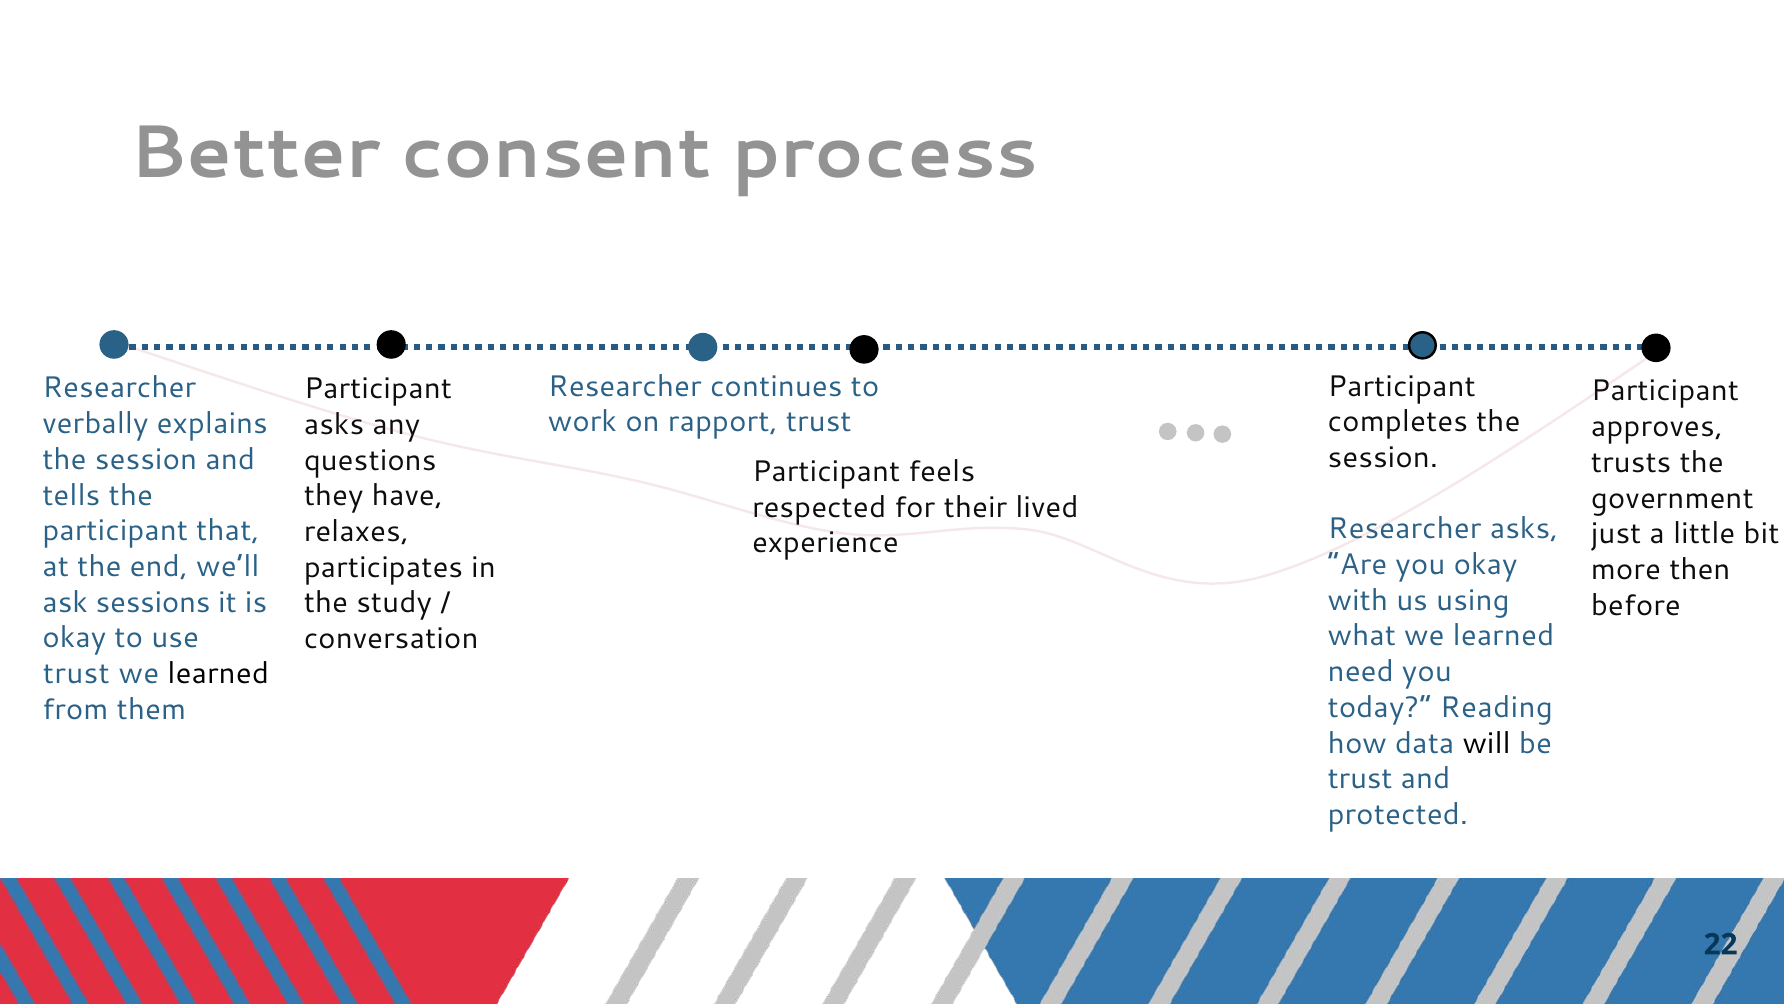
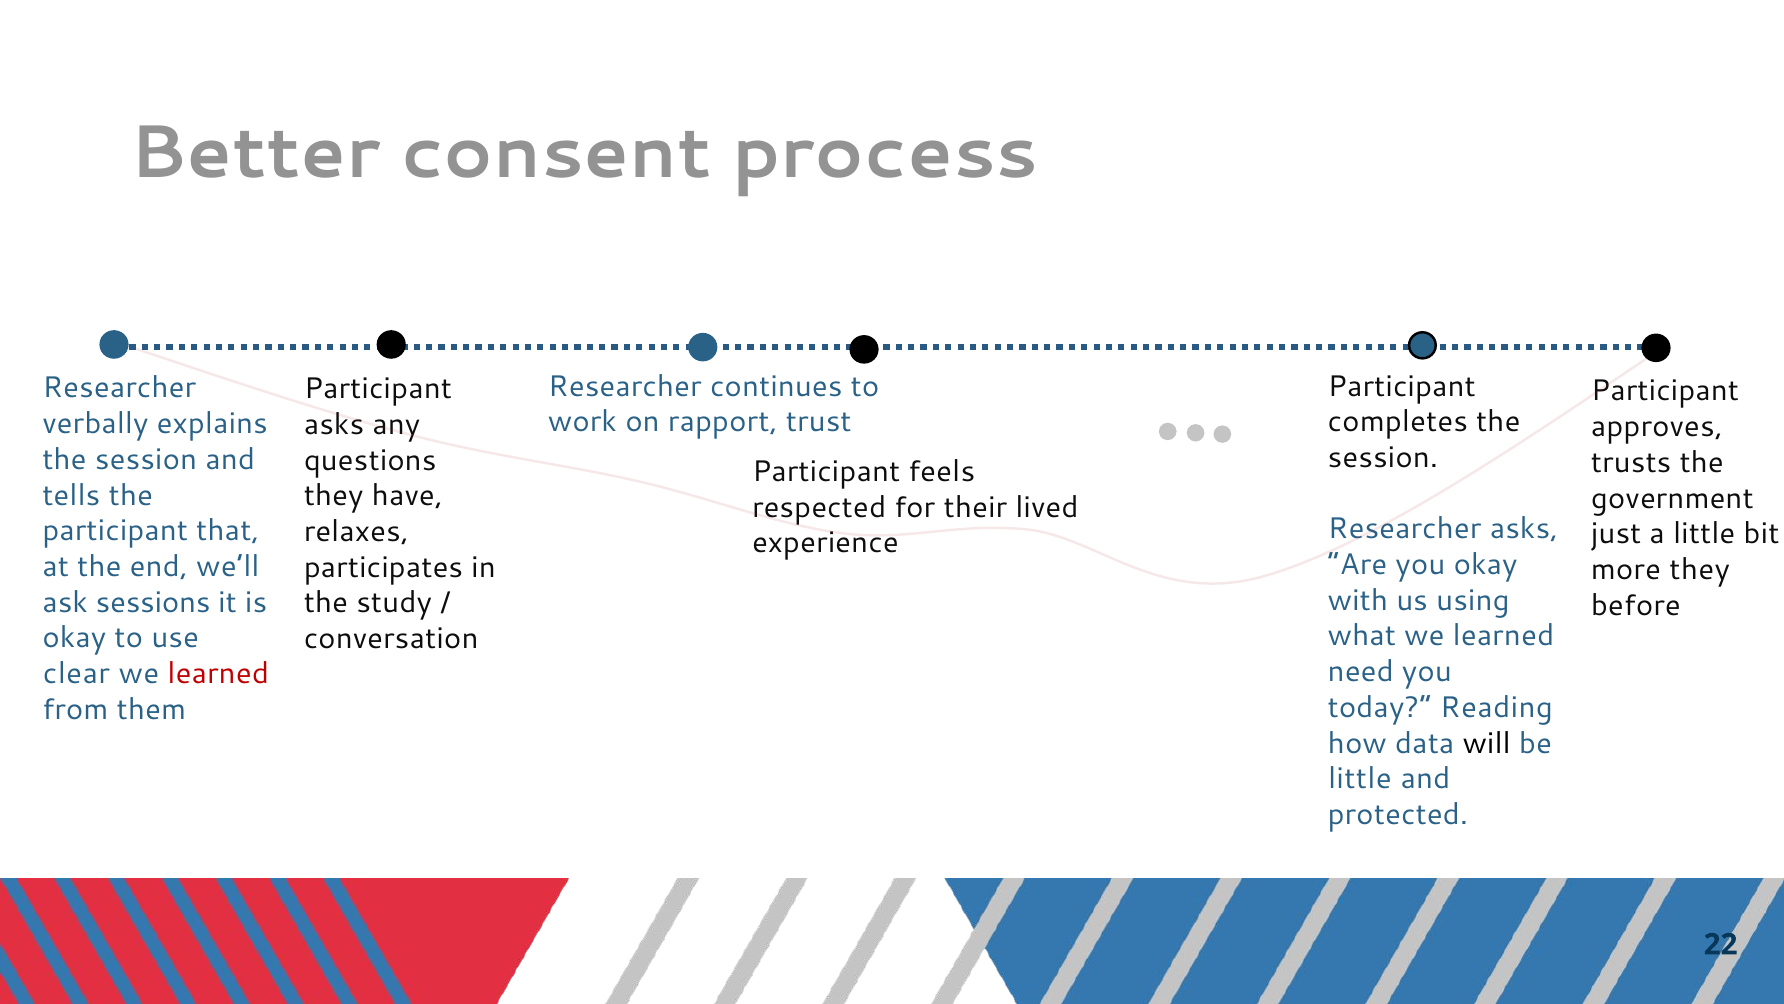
then at (1700, 569): then -> they
trust at (76, 673): trust -> clear
learned at (218, 673) colour: black -> red
trust at (1360, 779): trust -> little
